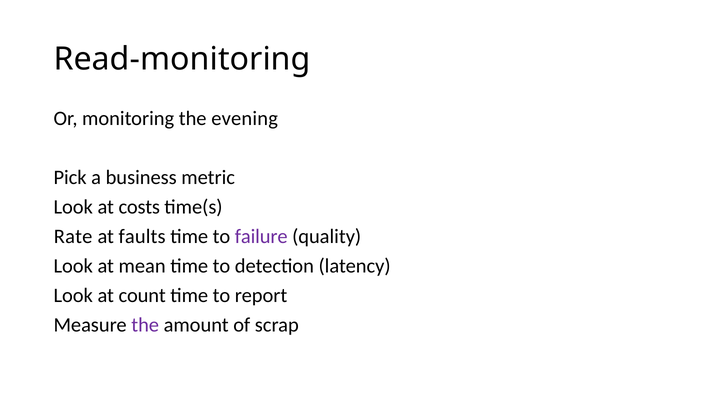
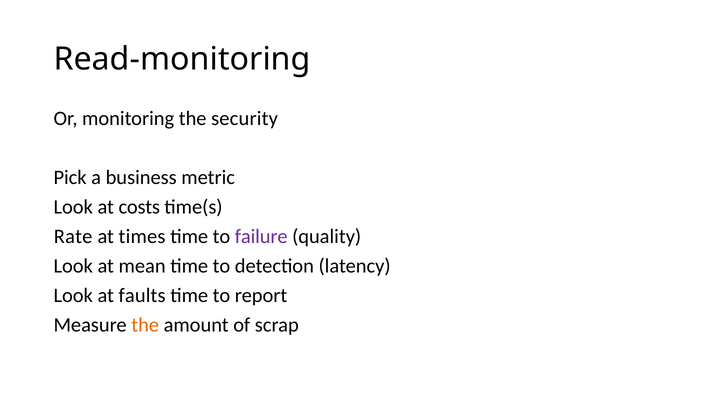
evening: evening -> security
faults: faults -> times
count: count -> faults
the at (145, 325) colour: purple -> orange
